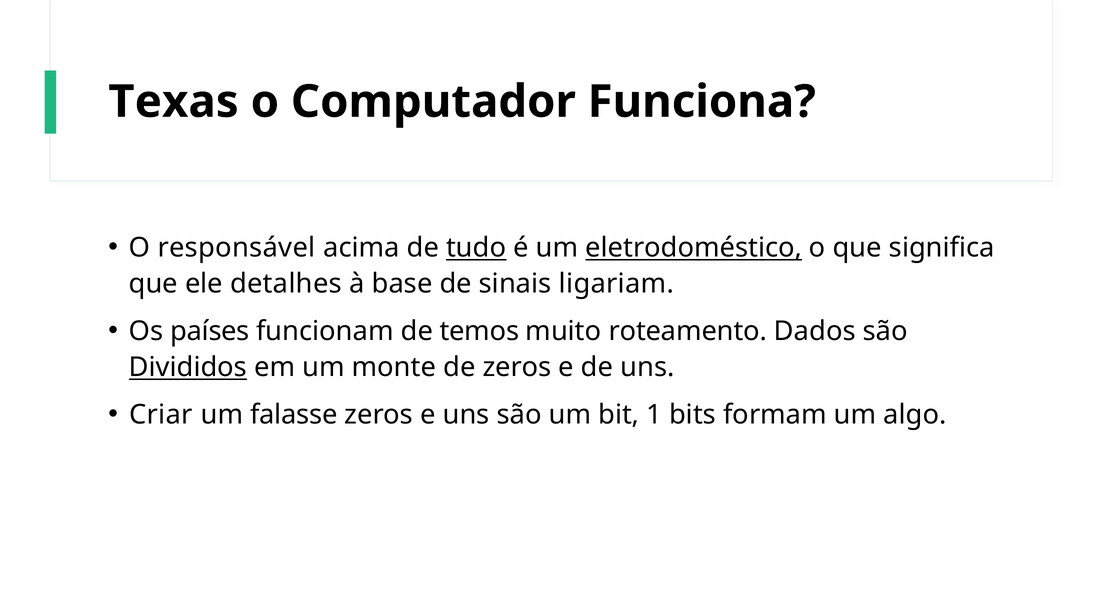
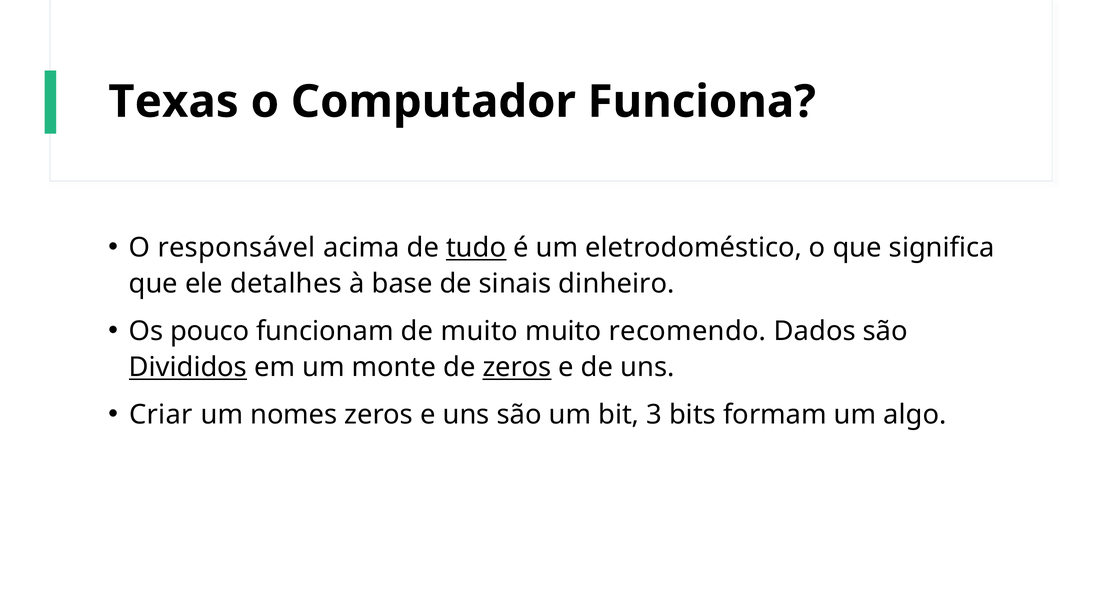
eletrodoméstico underline: present -> none
ligariam: ligariam -> dinheiro
países: países -> pouco
de temos: temos -> muito
roteamento: roteamento -> recomendo
zeros at (517, 368) underline: none -> present
falasse: falasse -> nomes
1: 1 -> 3
